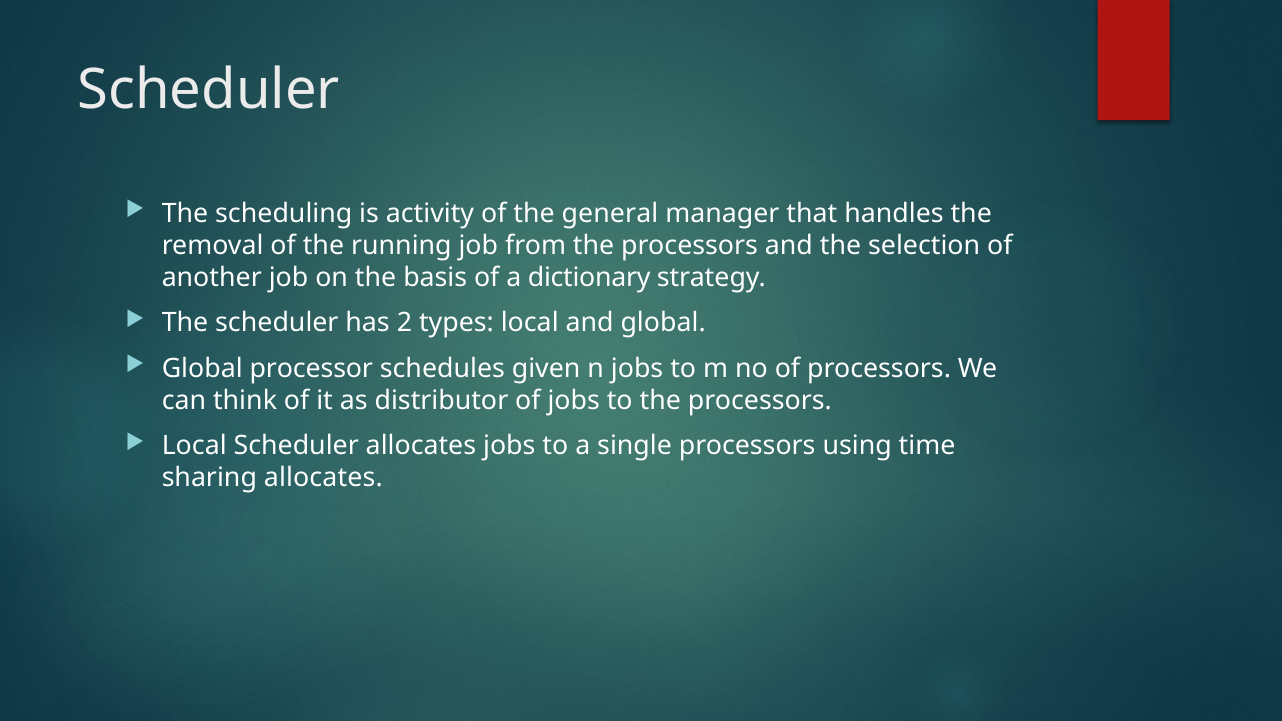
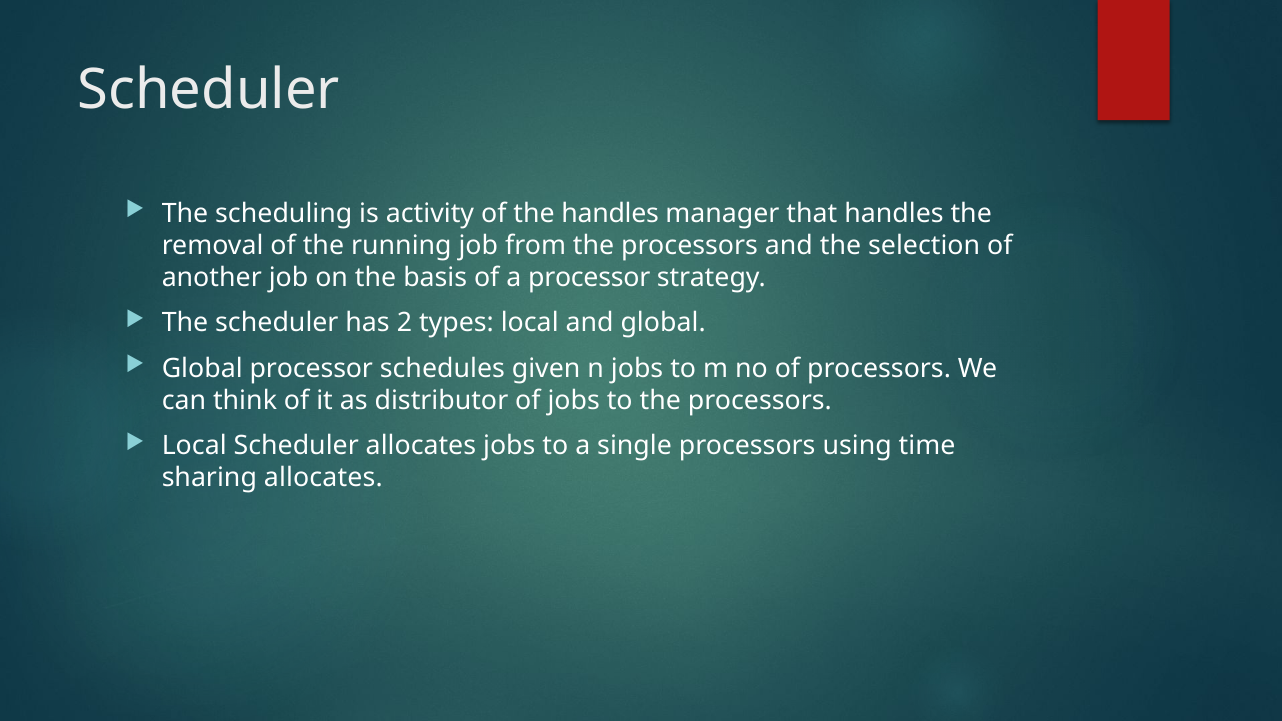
the general: general -> handles
a dictionary: dictionary -> processor
